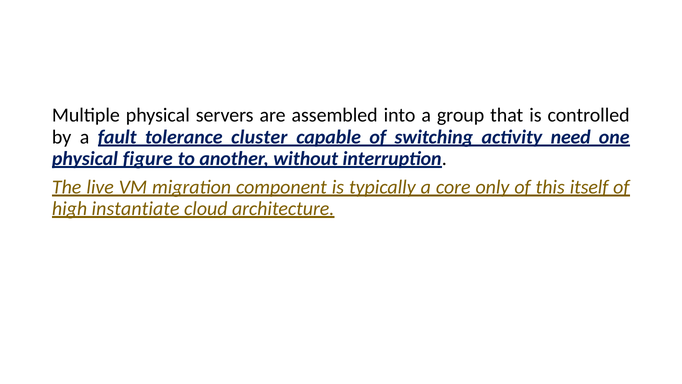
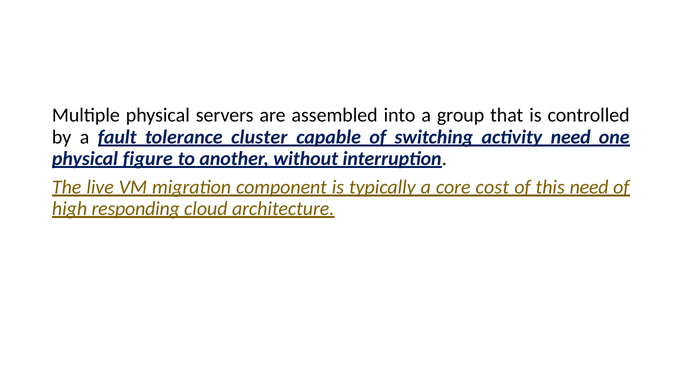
only: only -> cost
this itself: itself -> need
instantiate: instantiate -> responding
